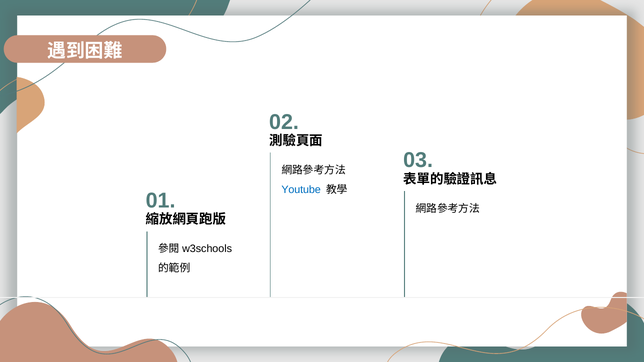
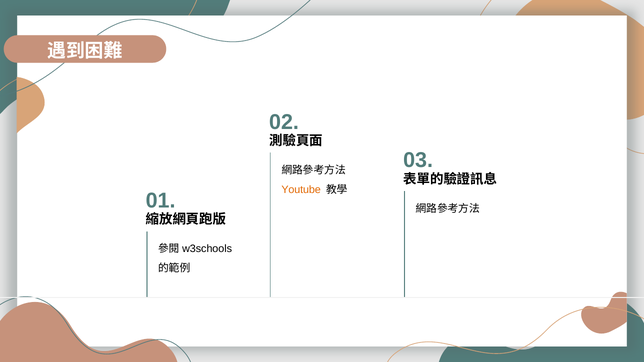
Youtube colour: blue -> orange
